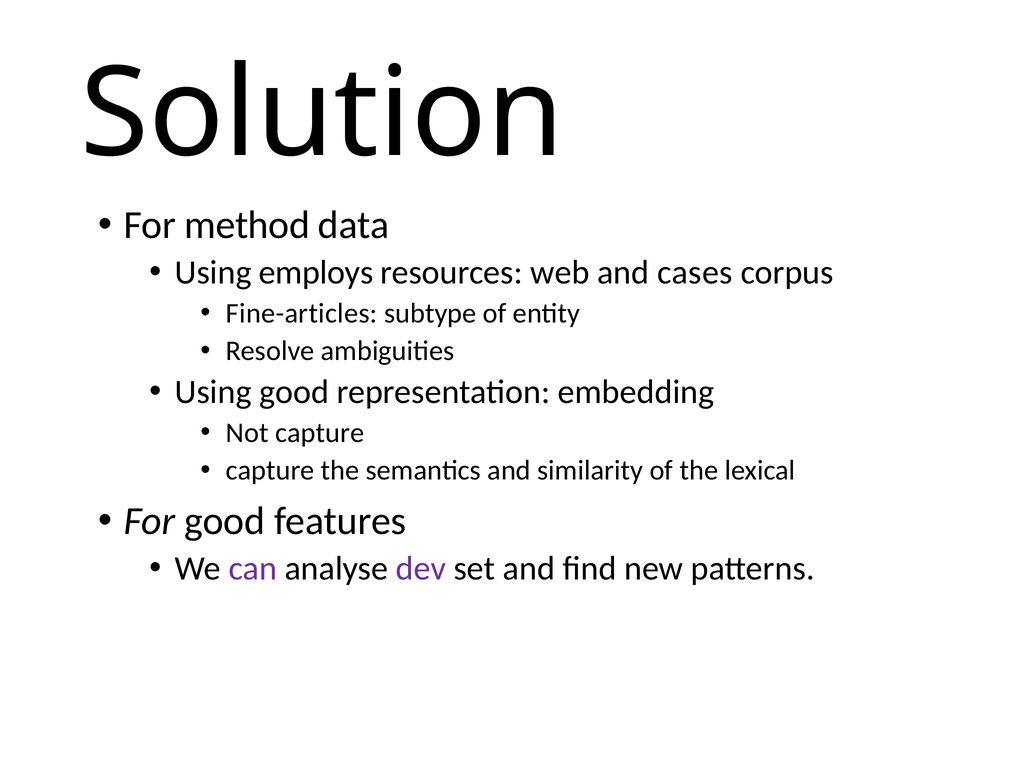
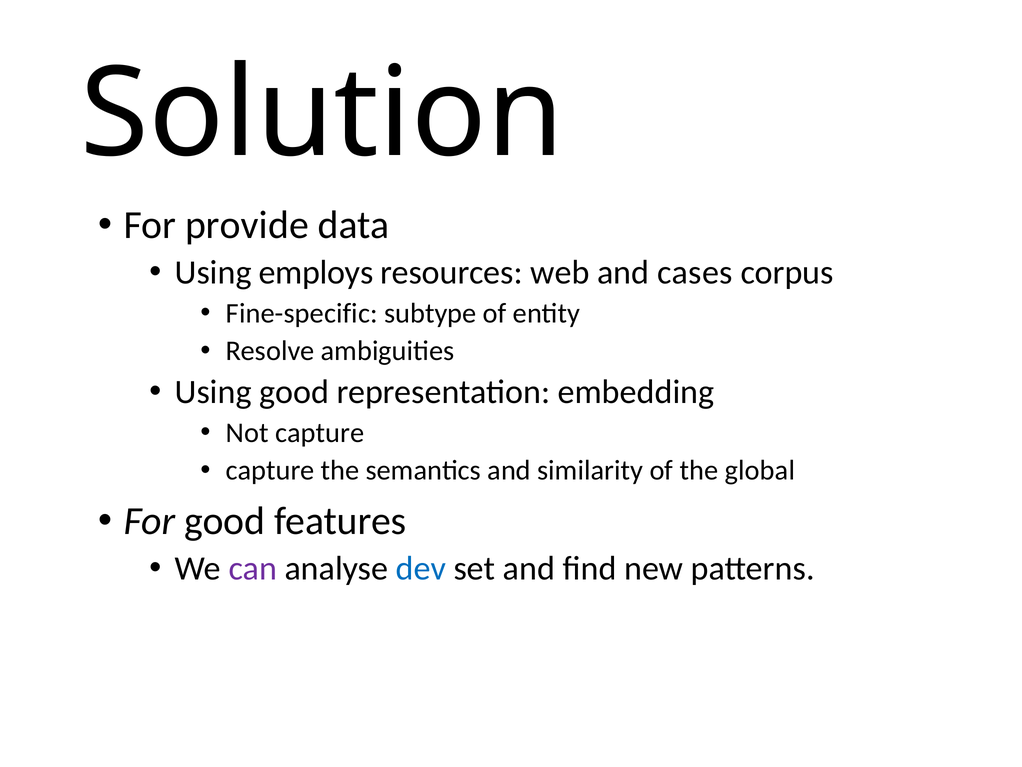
method: method -> provide
Fine-articles: Fine-articles -> Fine-specific
lexical: lexical -> global
dev colour: purple -> blue
